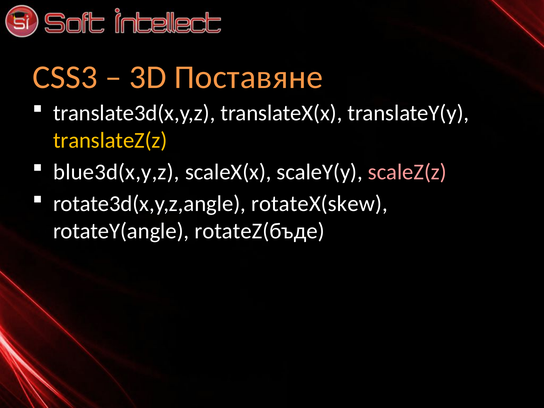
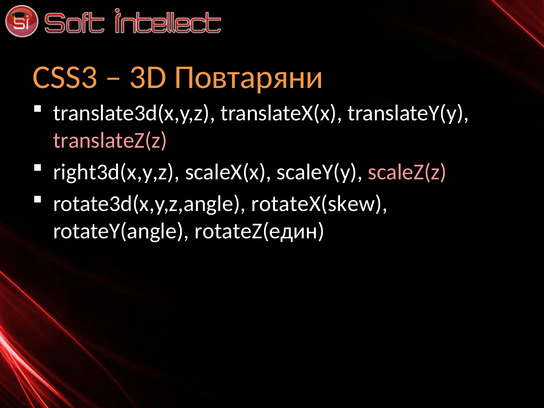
Поставяне: Поставяне -> Повтаряни
translateZ(z colour: yellow -> pink
blue3d(x,y,z: blue3d(x,y,z -> right3d(x,y,z
rotateZ(бъде: rotateZ(бъде -> rotateZ(един
